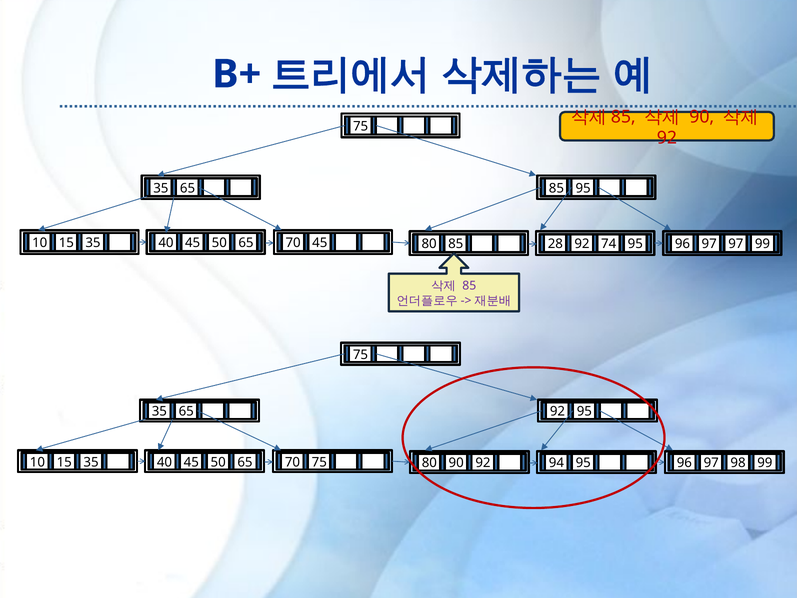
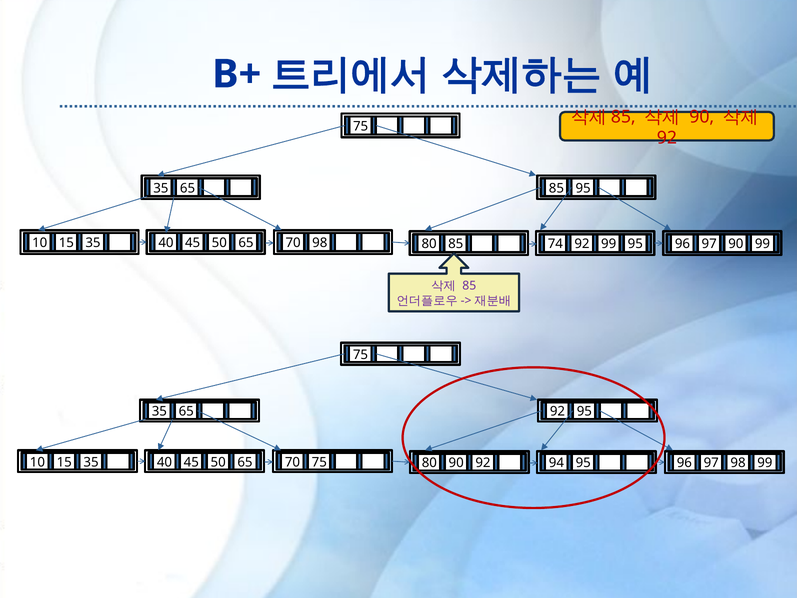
70 45: 45 -> 98
28: 28 -> 74
92 74: 74 -> 99
97 97: 97 -> 90
